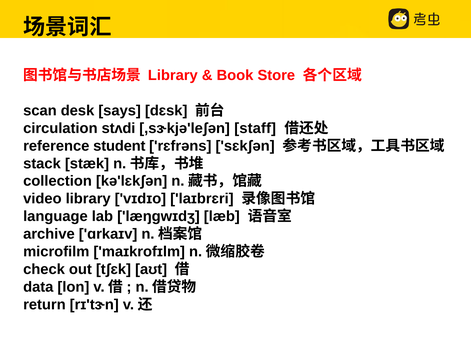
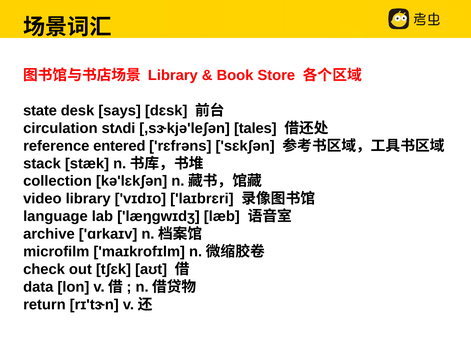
scan: scan -> state
staff: staff -> tales
student: student -> entered
